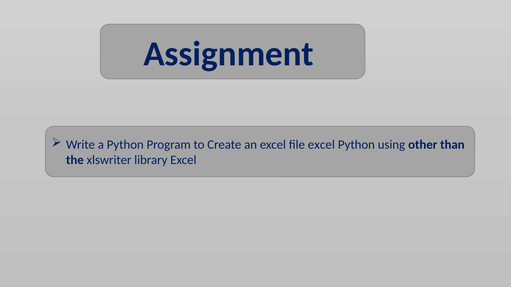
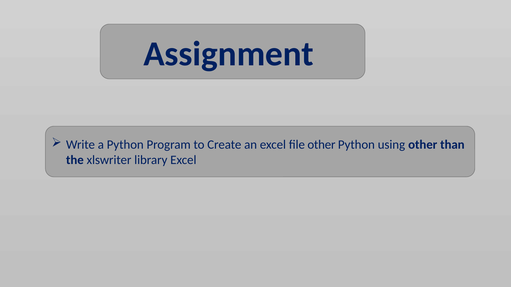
file excel: excel -> other
